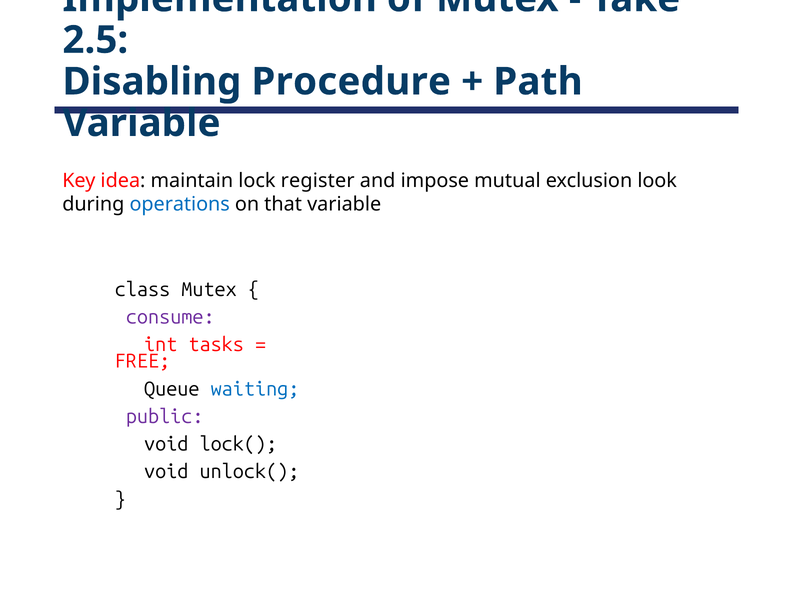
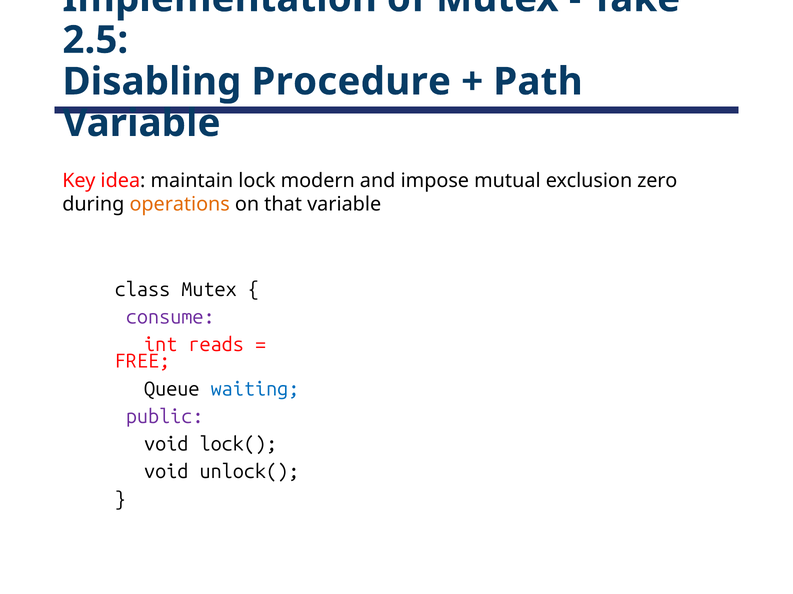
register: register -> modern
look: look -> zero
operations colour: blue -> orange
tasks: tasks -> reads
